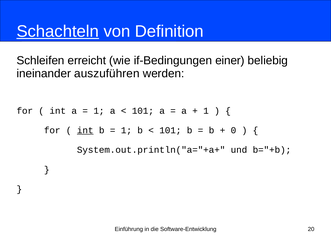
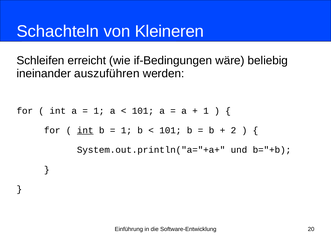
Schachteln underline: present -> none
Definition: Definition -> Kleineren
einer: einer -> wäre
0: 0 -> 2
